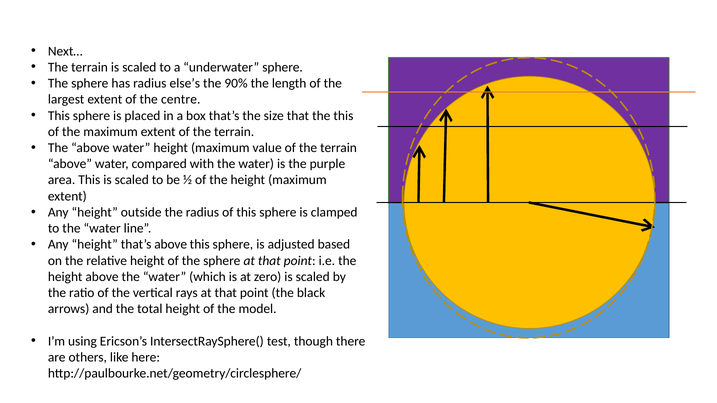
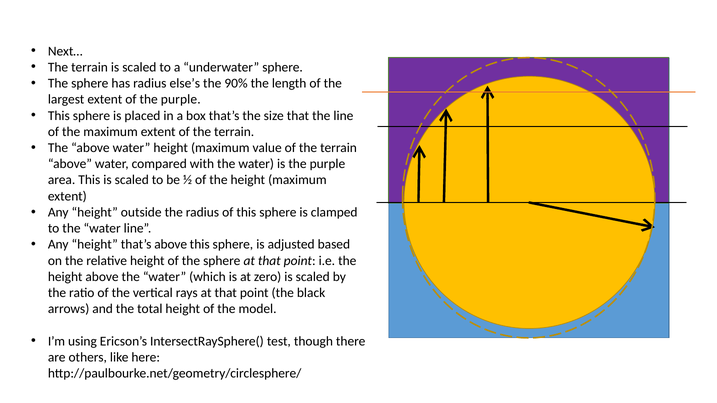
of the centre: centre -> purple
the this: this -> line
